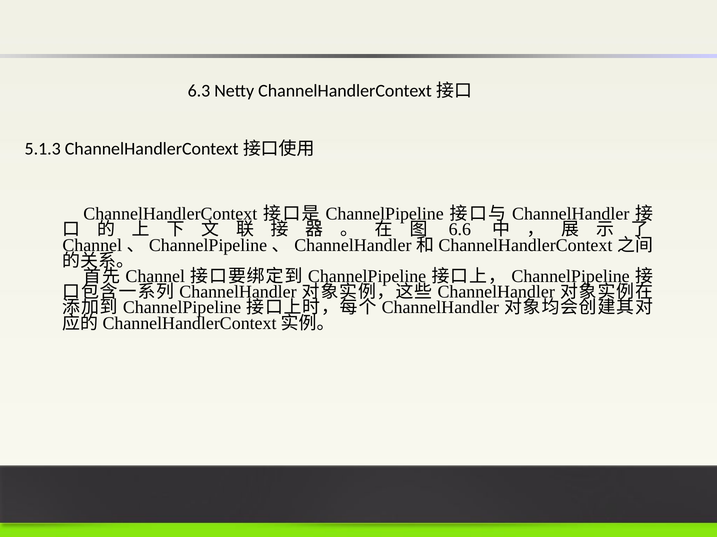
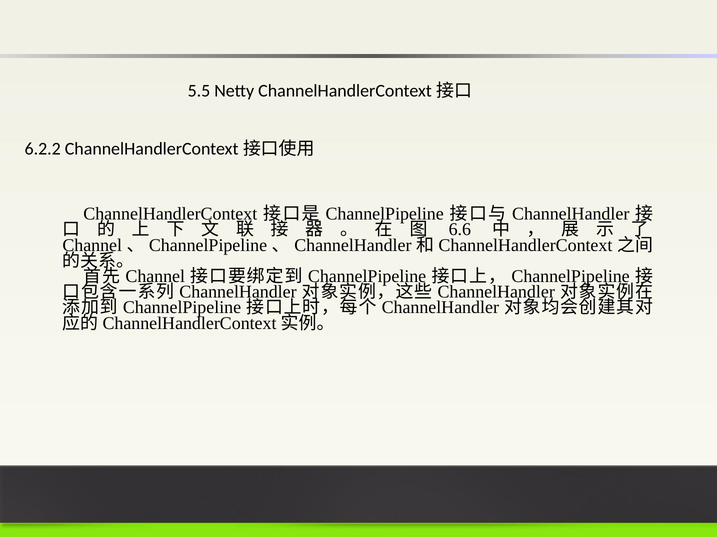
6.3: 6.3 -> 5.5
5.1.3: 5.1.3 -> 6.2.2
